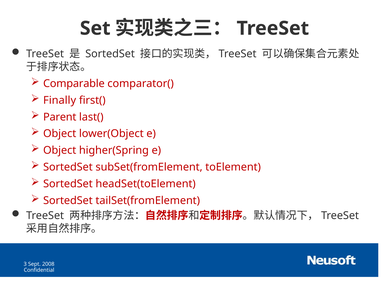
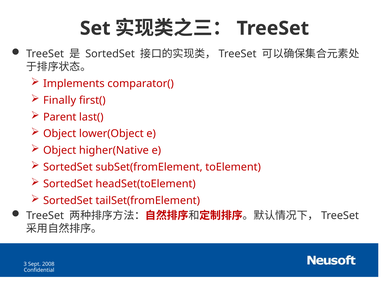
Comparable: Comparable -> Implements
higher(Spring: higher(Spring -> higher(Native
